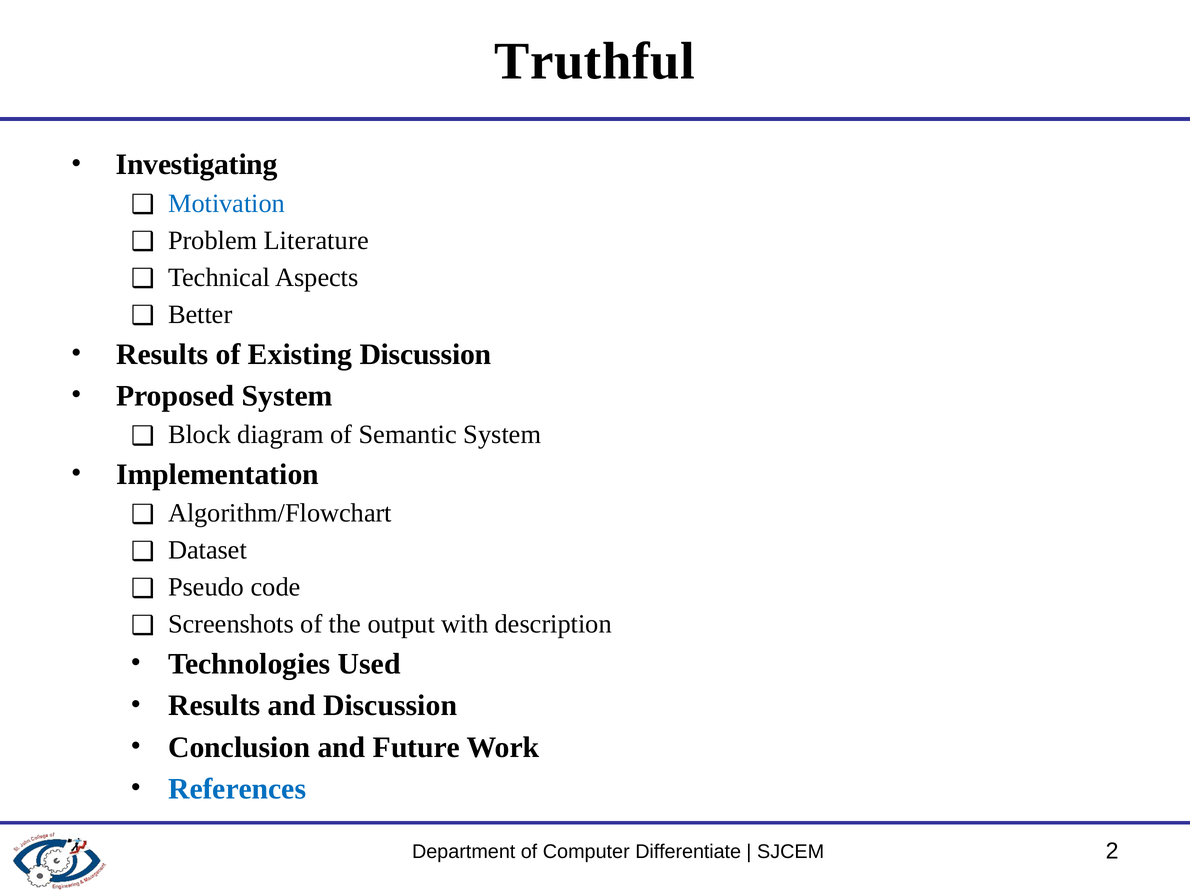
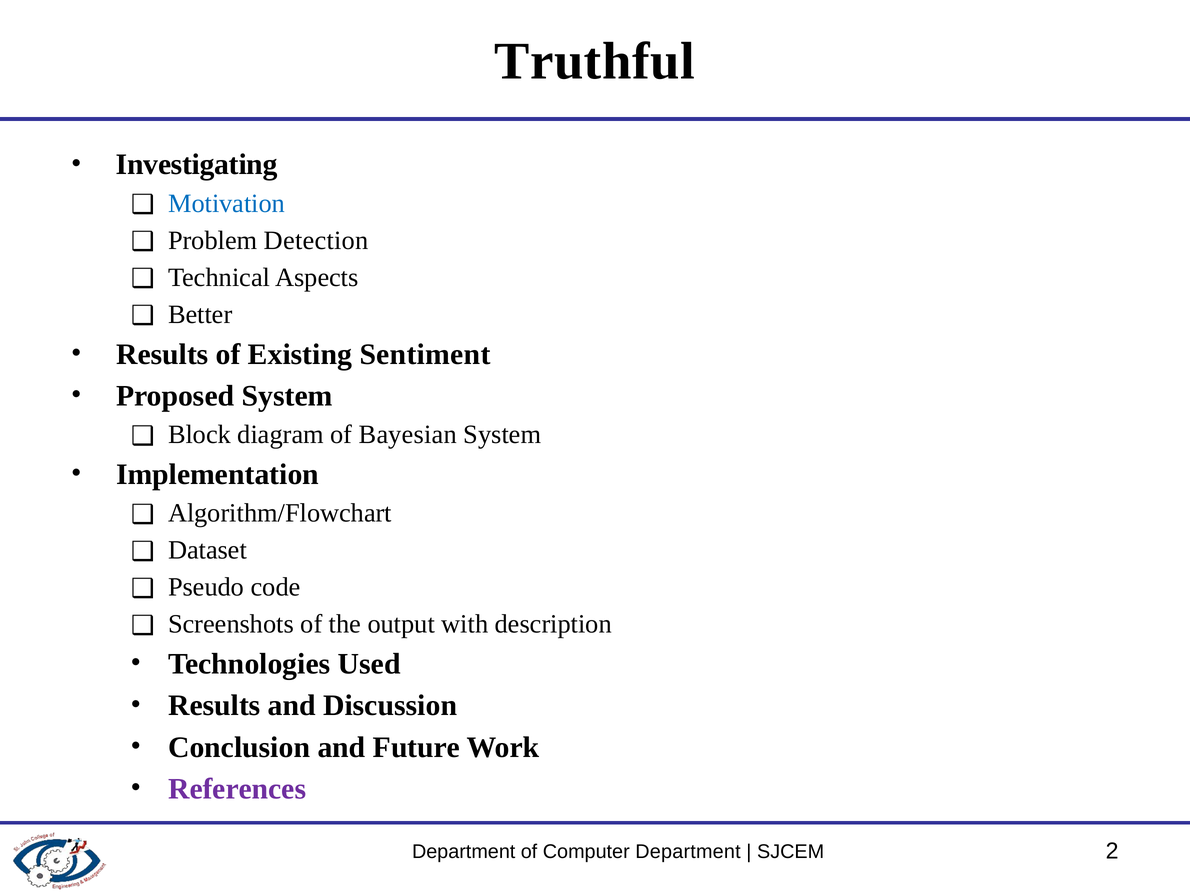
Literature: Literature -> Detection
Existing Discussion: Discussion -> Sentiment
Semantic: Semantic -> Bayesian
References colour: blue -> purple
Computer Differentiate: Differentiate -> Department
